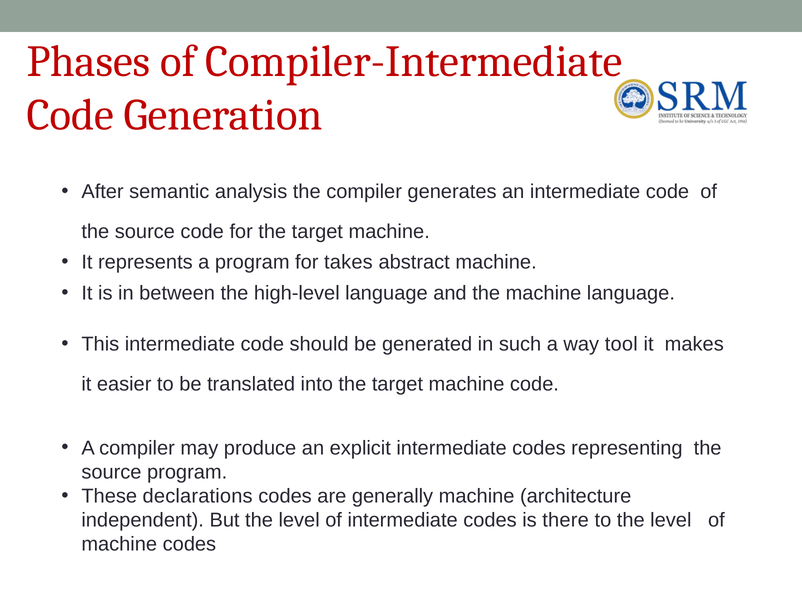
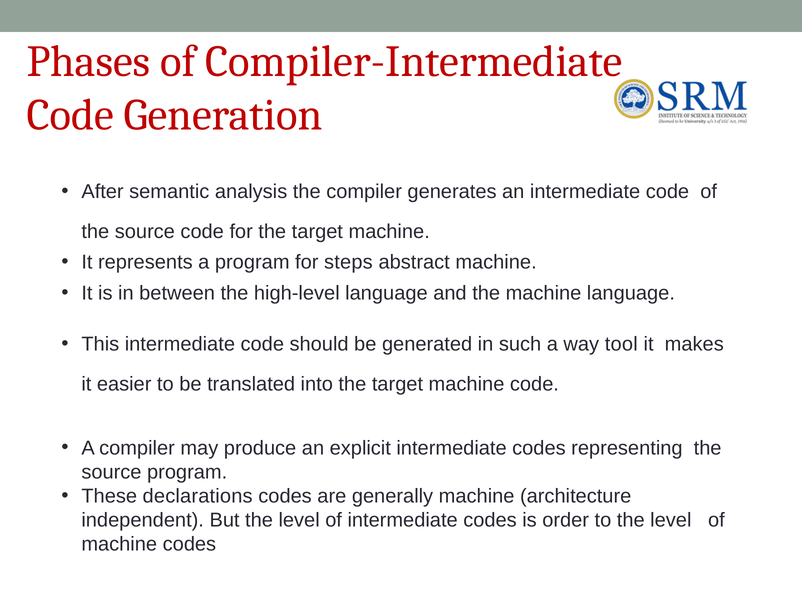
takes: takes -> steps
there: there -> order
